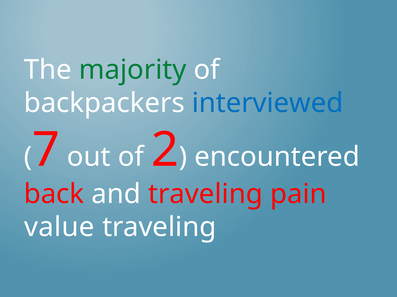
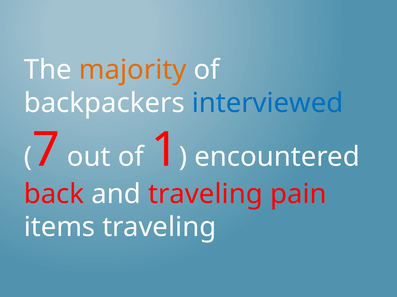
majority colour: green -> orange
2: 2 -> 1
value: value -> items
